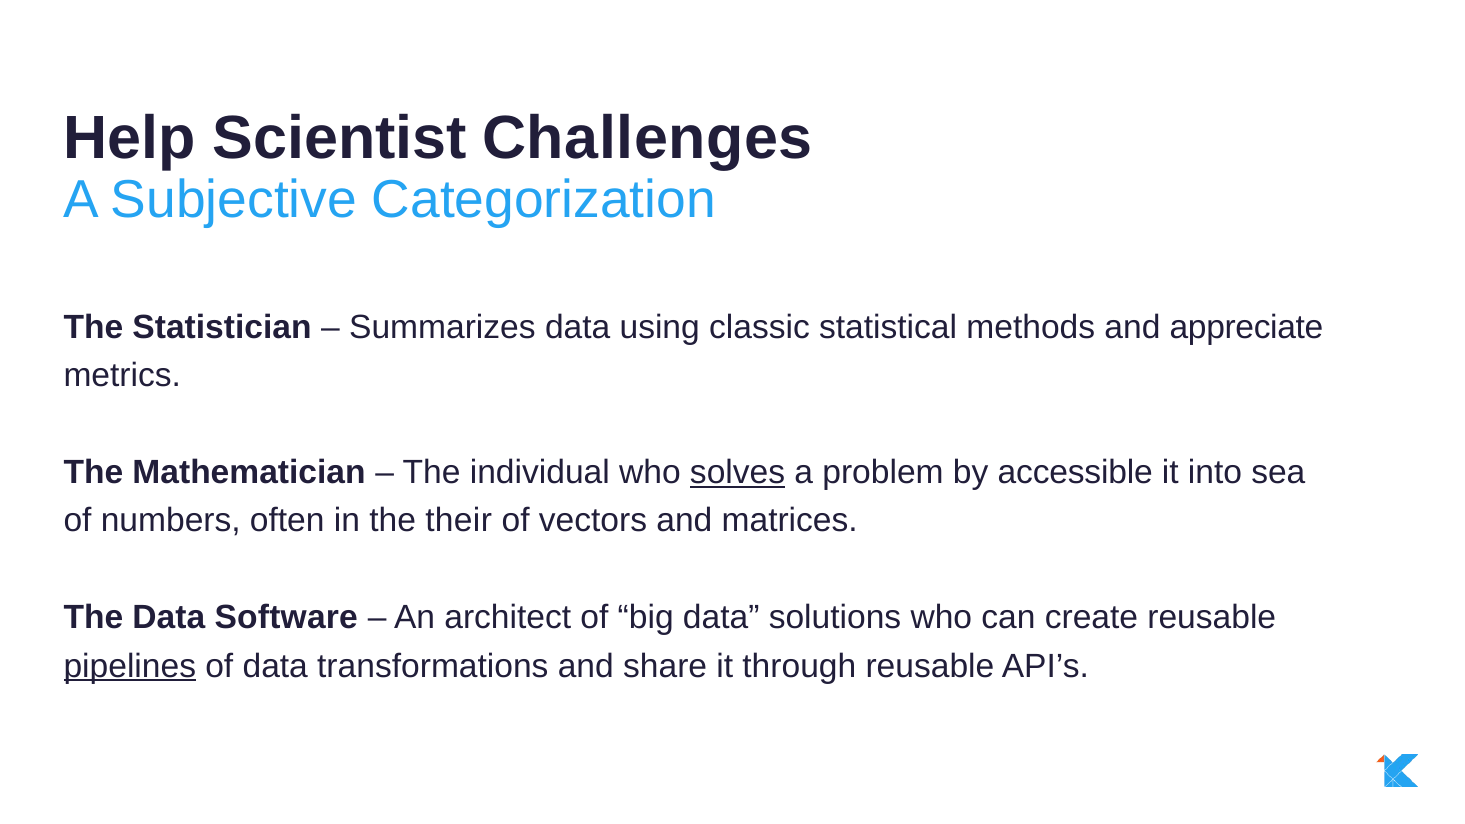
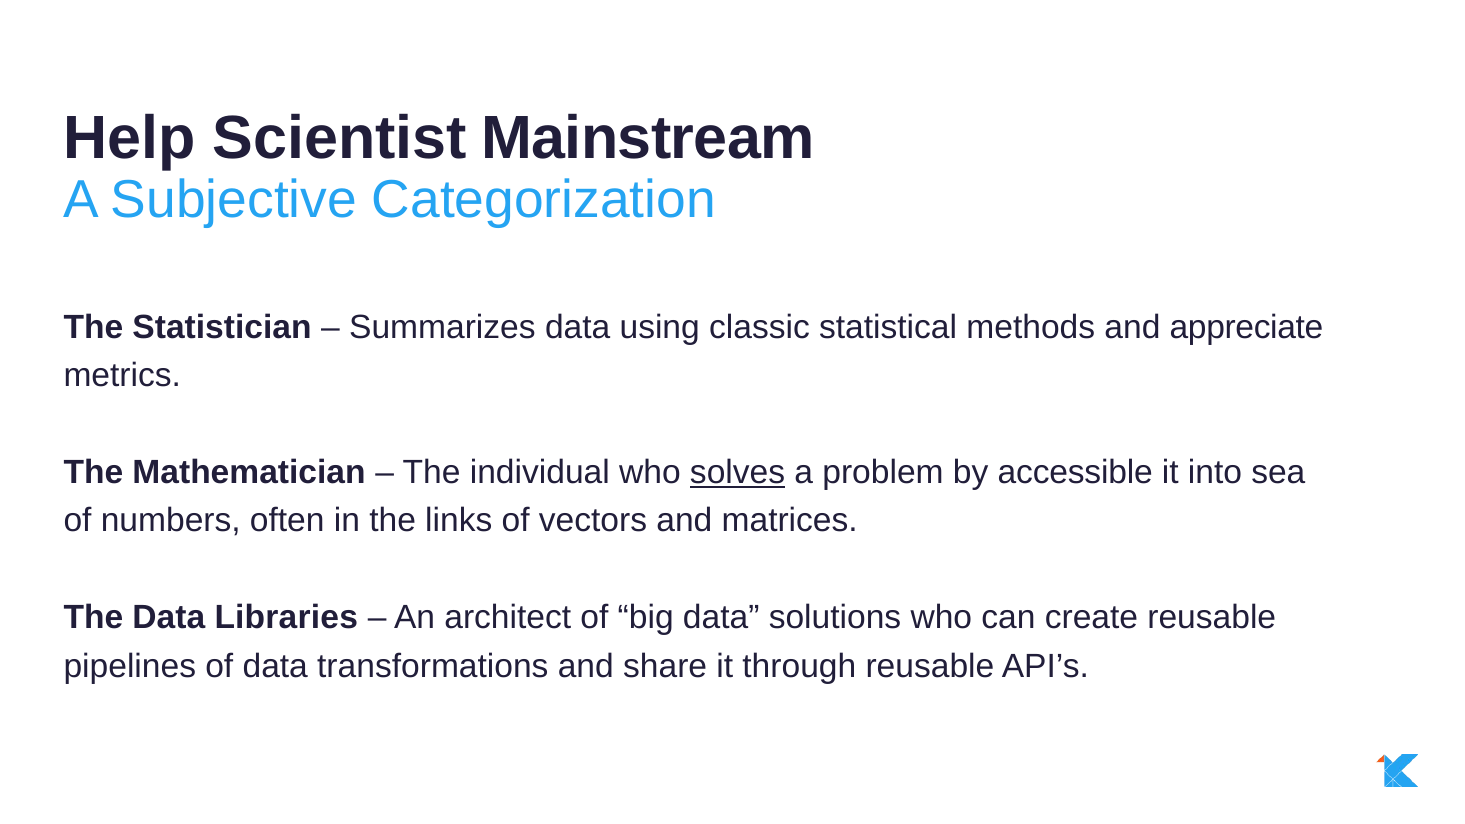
Challenges: Challenges -> Mainstream
their: their -> links
Software: Software -> Libraries
pipelines underline: present -> none
